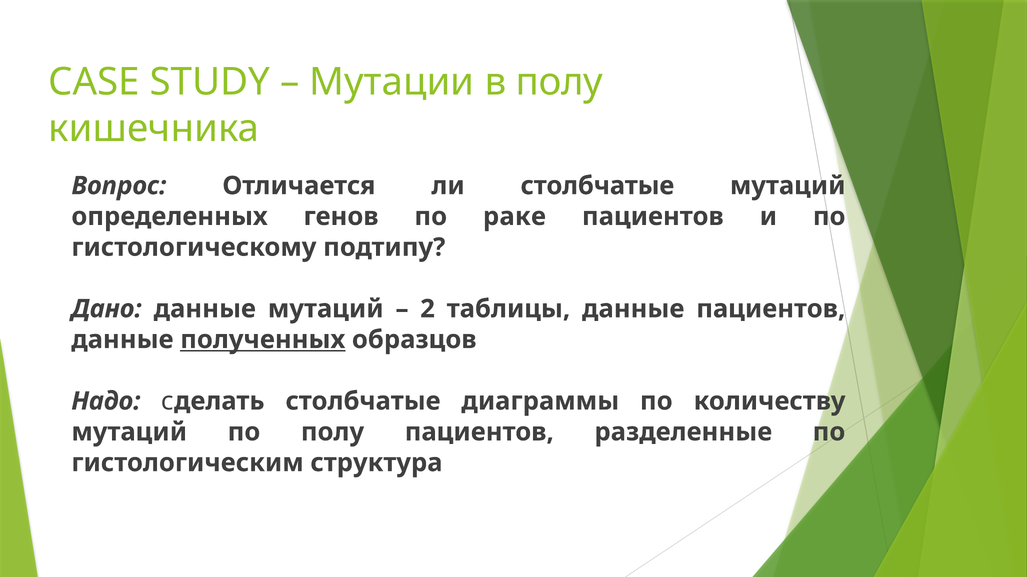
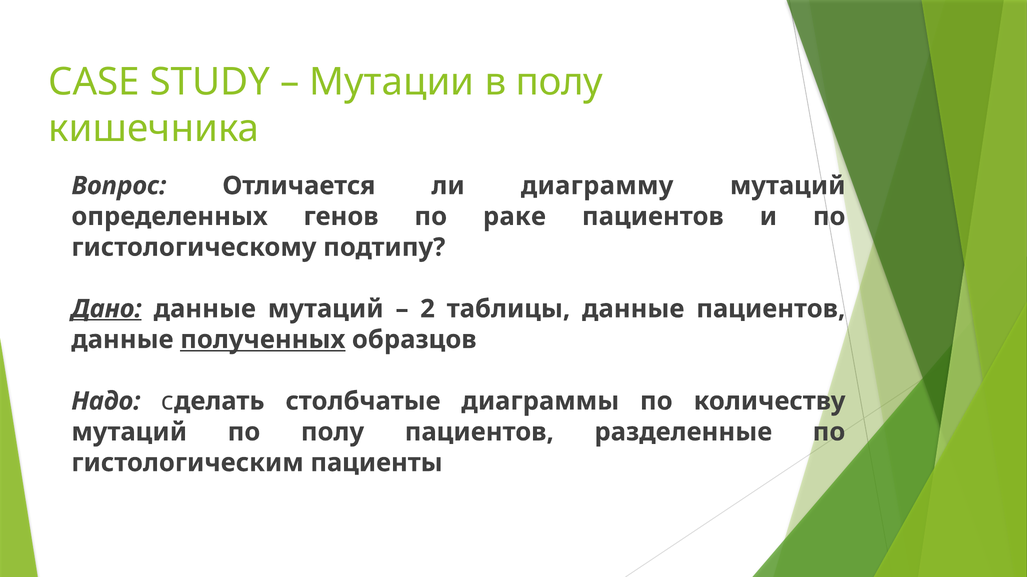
ли столбчатые: столбчатые -> диаграмму
Дано underline: none -> present
структура: структура -> пациенты
